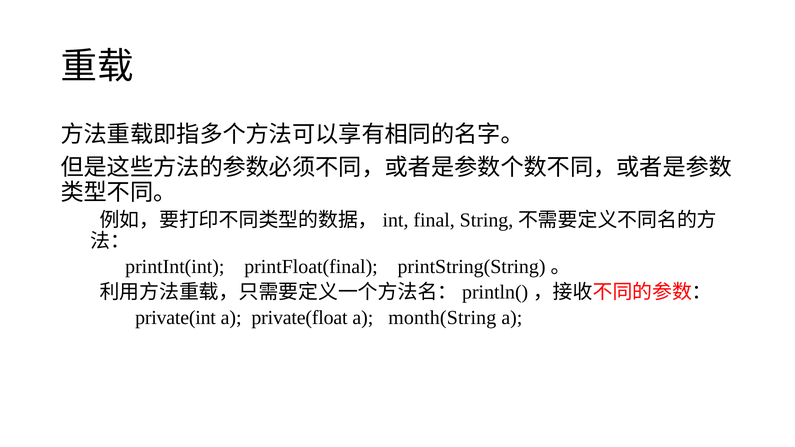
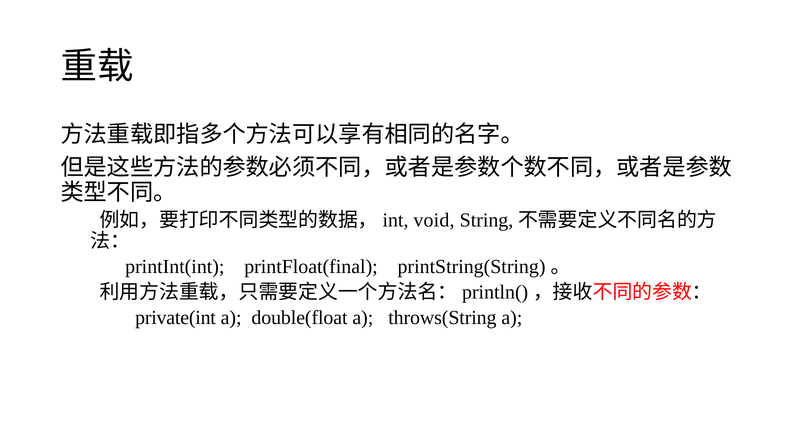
final: final -> void
private(float: private(float -> double(float
month(String: month(String -> throws(String
